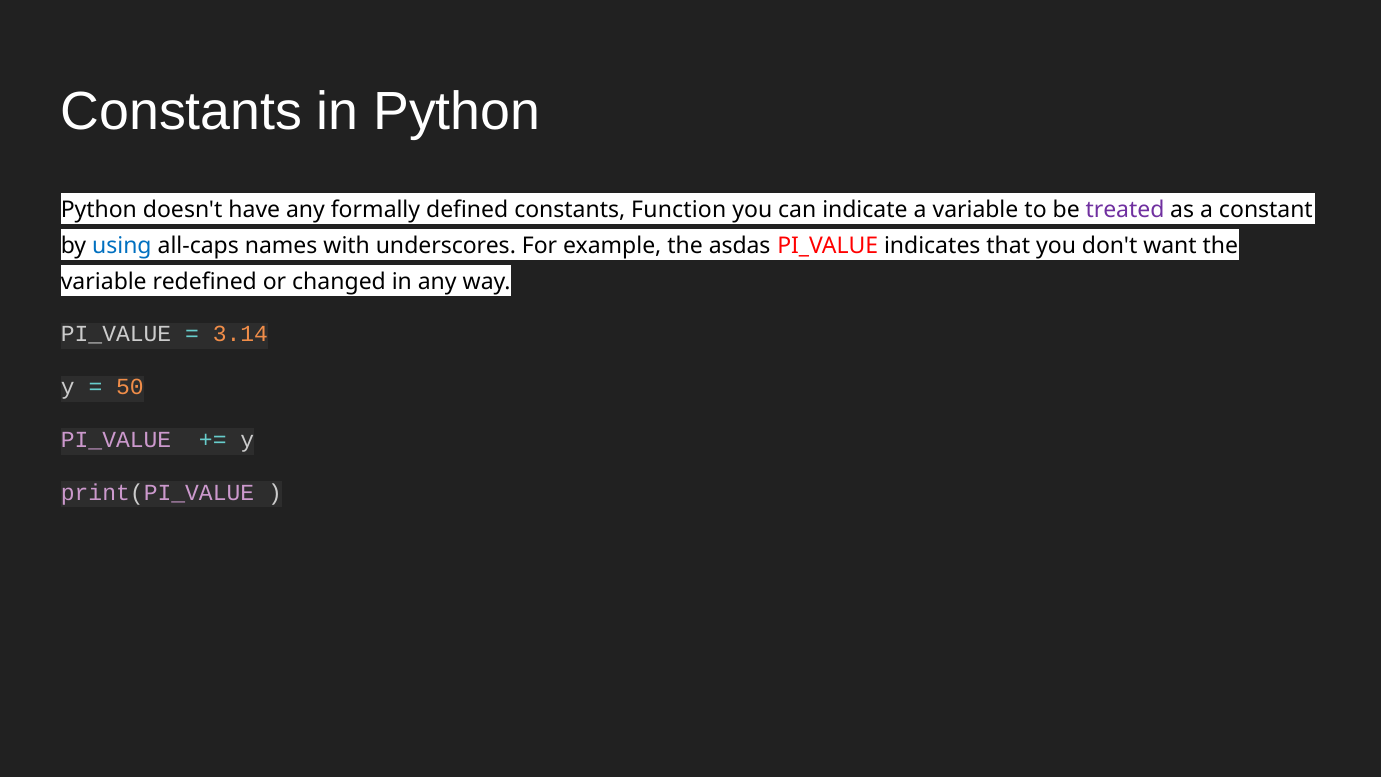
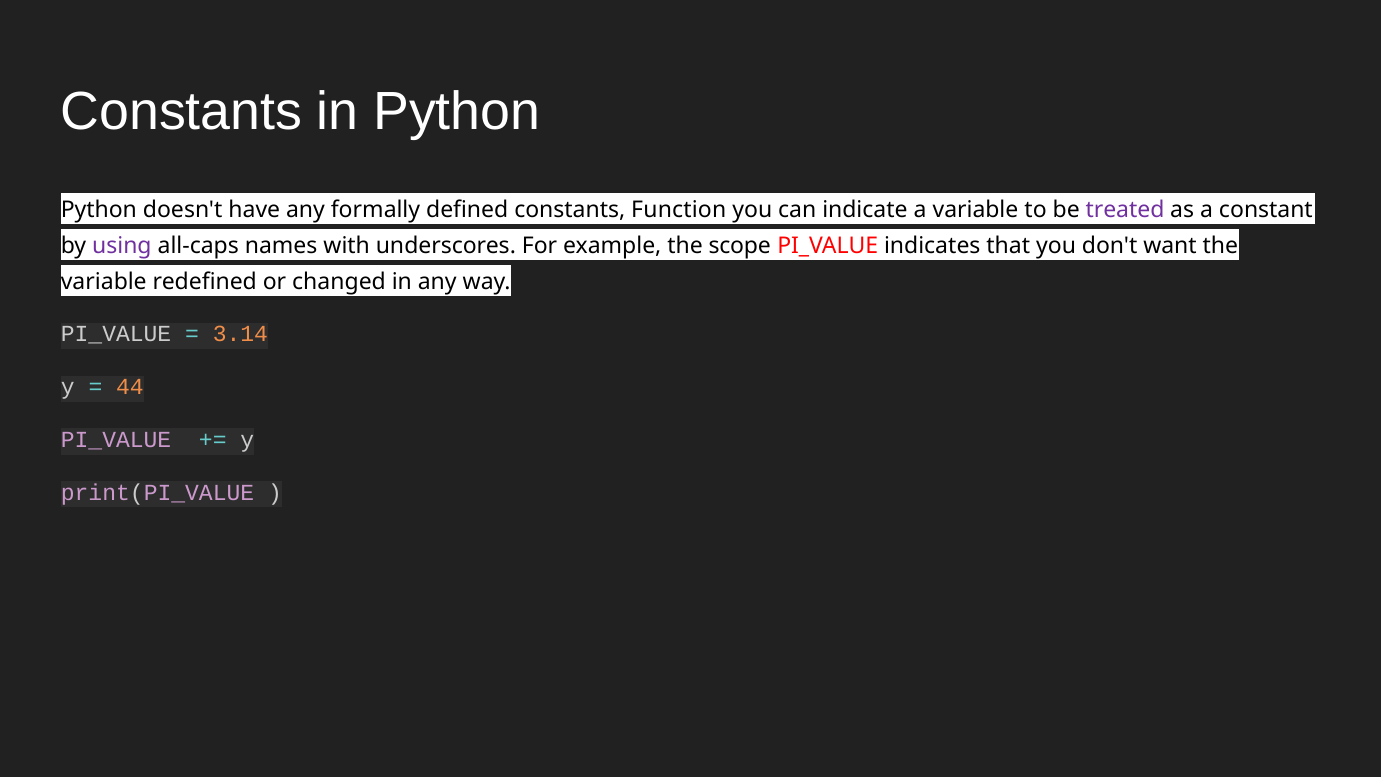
using colour: blue -> purple
asdas: asdas -> scope
50: 50 -> 44
